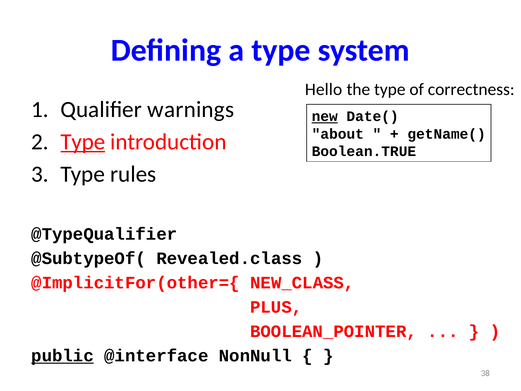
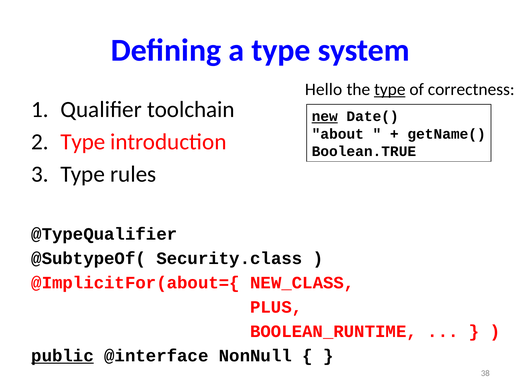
type at (390, 89) underline: none -> present
warnings: warnings -> toolchain
Type at (83, 142) underline: present -> none
Revealed.class: Revealed.class -> Security.class
@ImplicitFor(other={: @ImplicitFor(other={ -> @ImplicitFor(about={
BOOLEAN_POINTER: BOOLEAN_POINTER -> BOOLEAN_RUNTIME
